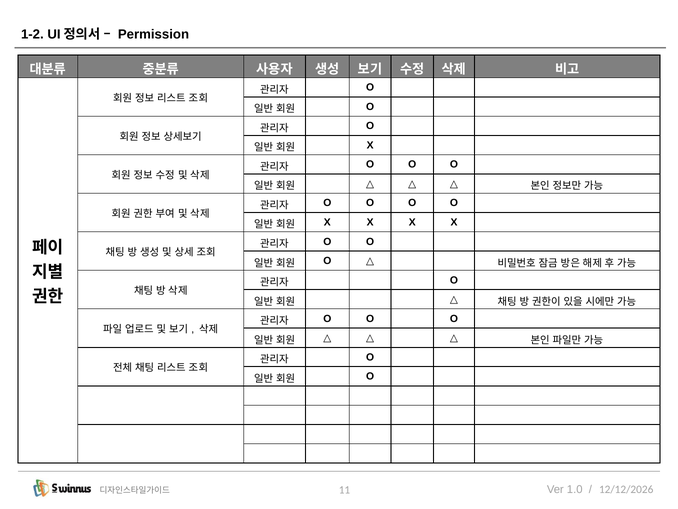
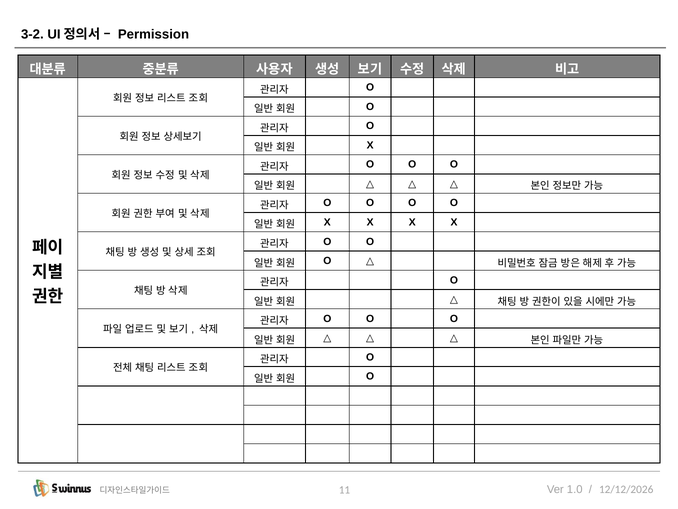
1-2: 1-2 -> 3-2
